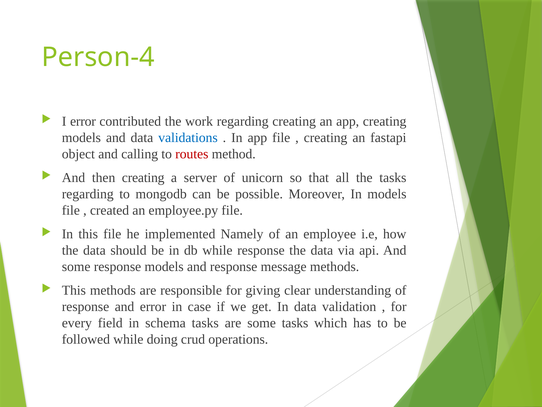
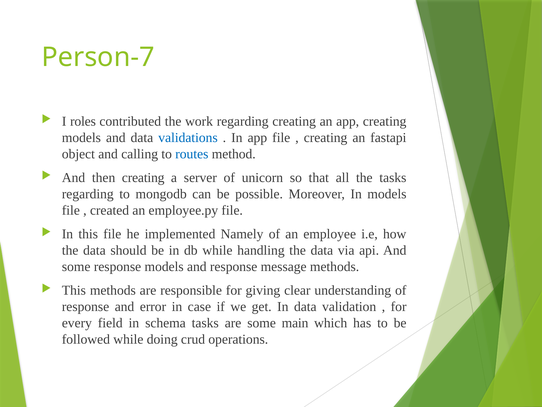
Person-4: Person-4 -> Person-7
I error: error -> roles
routes colour: red -> blue
while response: response -> handling
some tasks: tasks -> main
